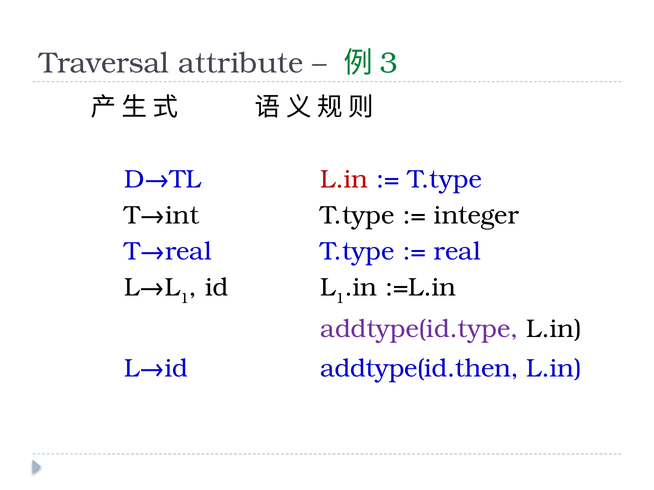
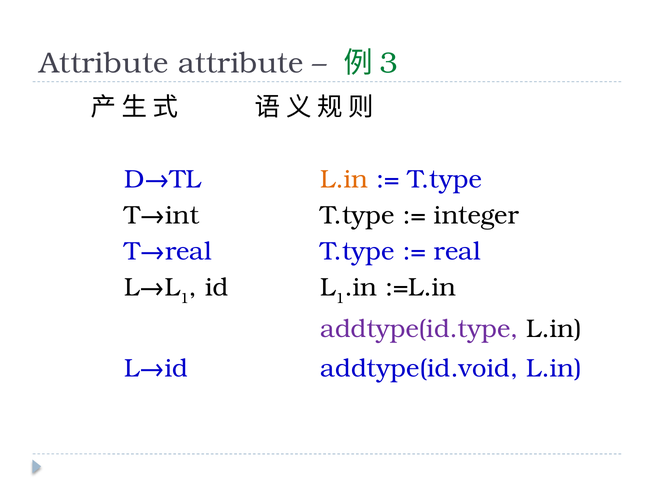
Traversal at (104, 63): Traversal -> Attribute
L.in at (344, 180) colour: red -> orange
addtype(id.then: addtype(id.then -> addtype(id.void
